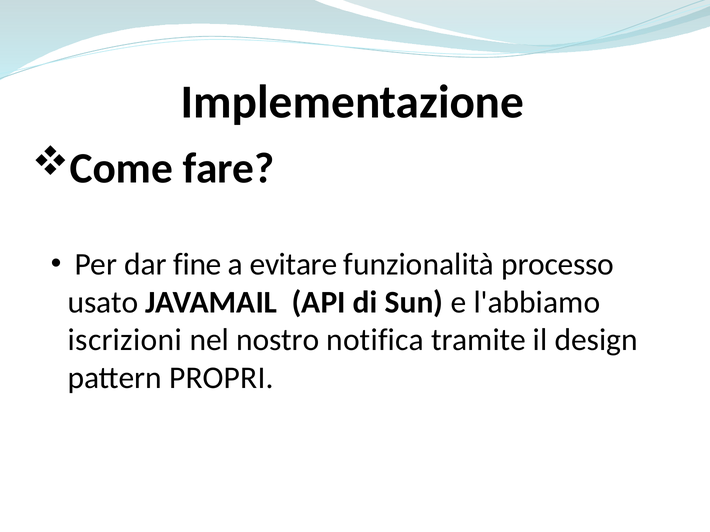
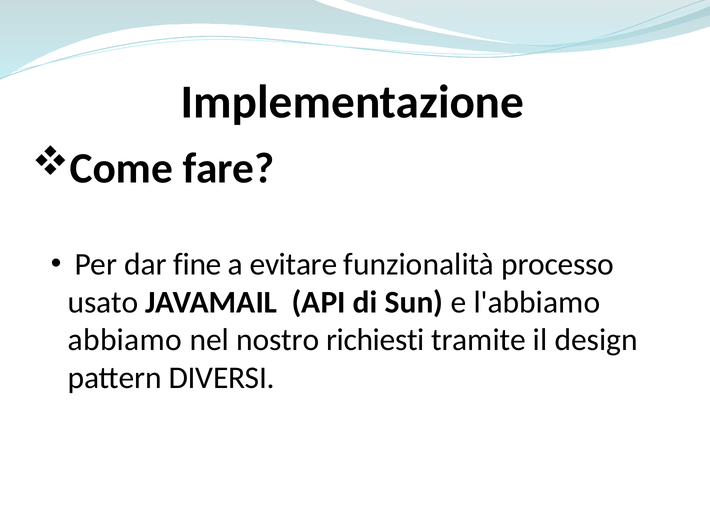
iscrizioni: iscrizioni -> abbiamo
notifica: notifica -> richiesti
PROPRI: PROPRI -> DIVERSI
